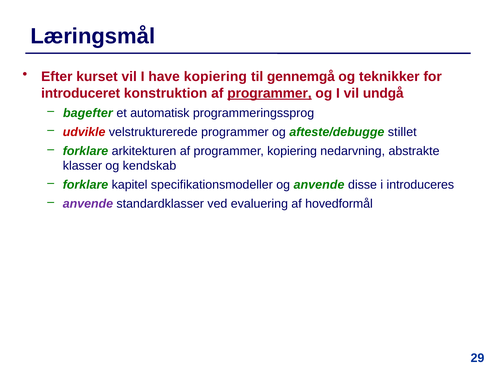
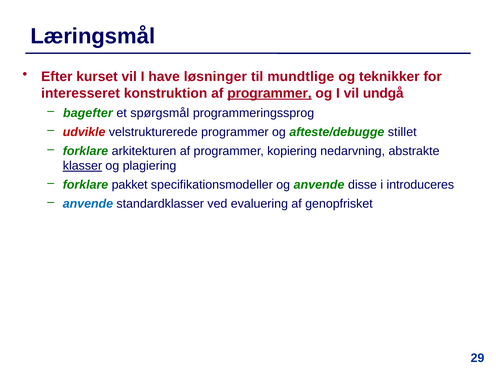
have kopiering: kopiering -> løsninger
gennemgå: gennemgå -> mundtlige
introduceret: introduceret -> interesseret
automatisk: automatisk -> spørgsmål
klasser underline: none -> present
kendskab: kendskab -> plagiering
kapitel: kapitel -> pakket
anvende at (88, 204) colour: purple -> blue
hovedformål: hovedformål -> genopfrisket
